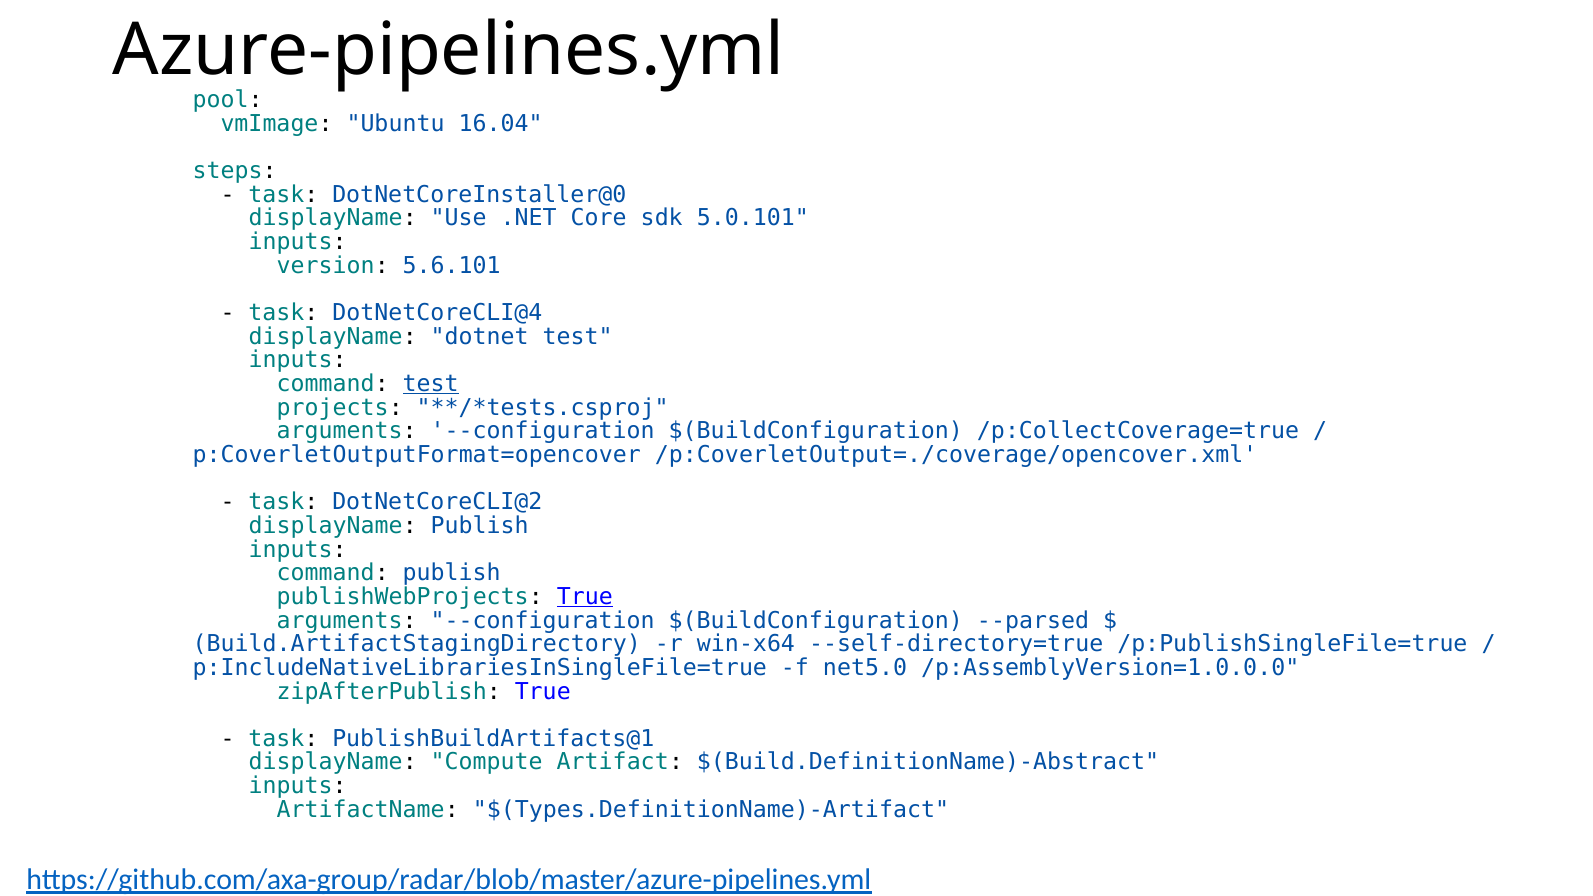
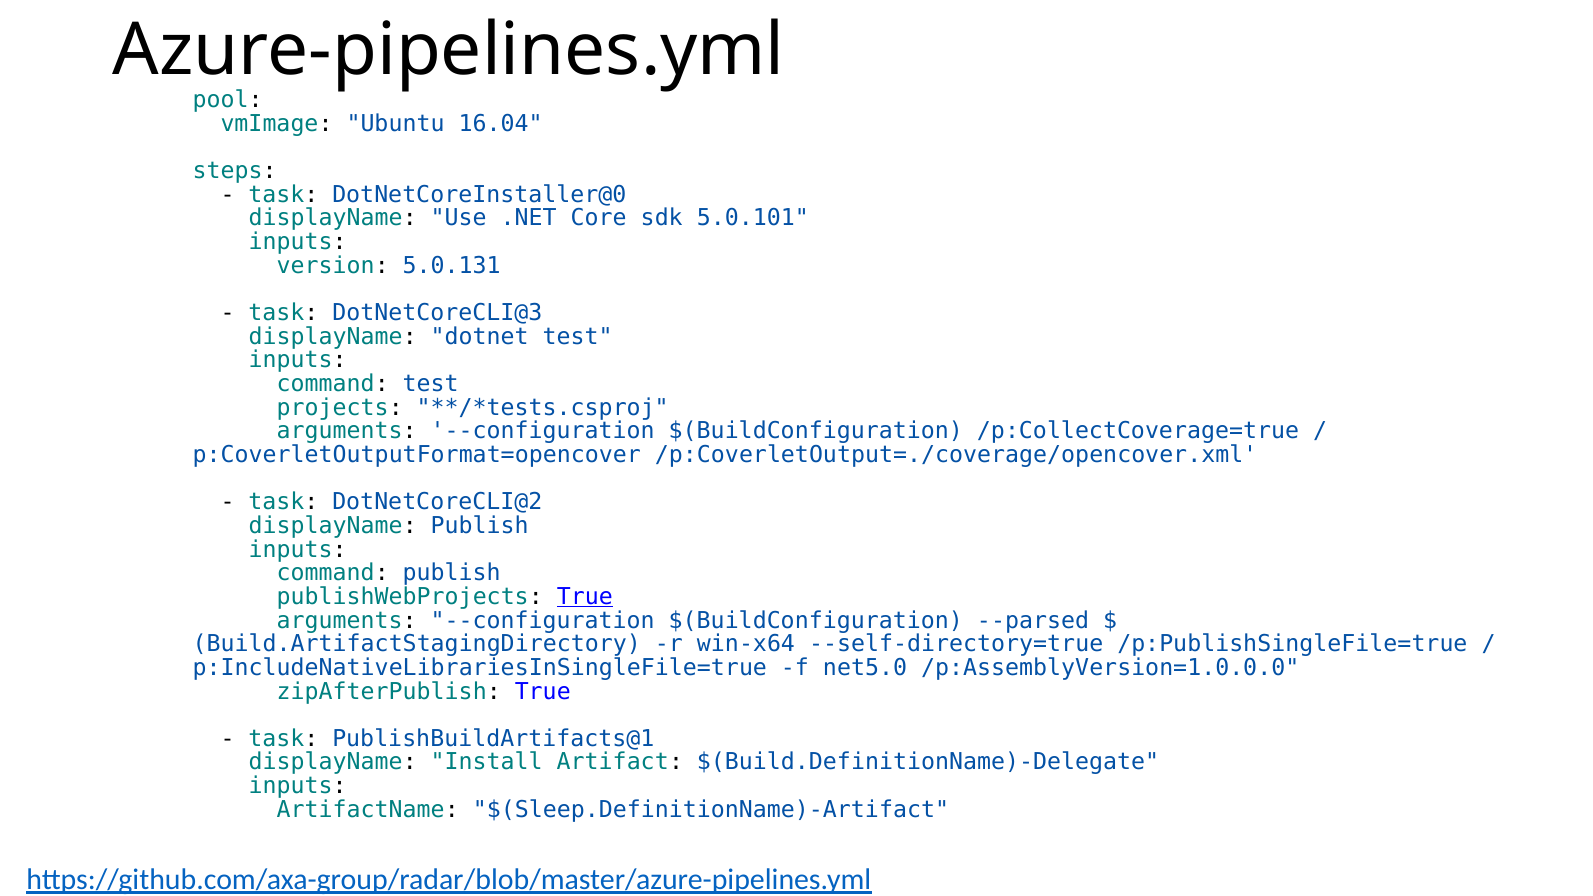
5.6.101: 5.6.101 -> 5.0.131
DotNetCoreCLI@4: DotNetCoreCLI@4 -> DotNetCoreCLI@3
test at (431, 384) underline: present -> none
Compute: Compute -> Install
$(Build.DefinitionName)-Abstract: $(Build.DefinitionName)-Abstract -> $(Build.DefinitionName)-Delegate
$(Types.DefinitionName)-Artifact: $(Types.DefinitionName)-Artifact -> $(Sleep.DefinitionName)-Artifact
